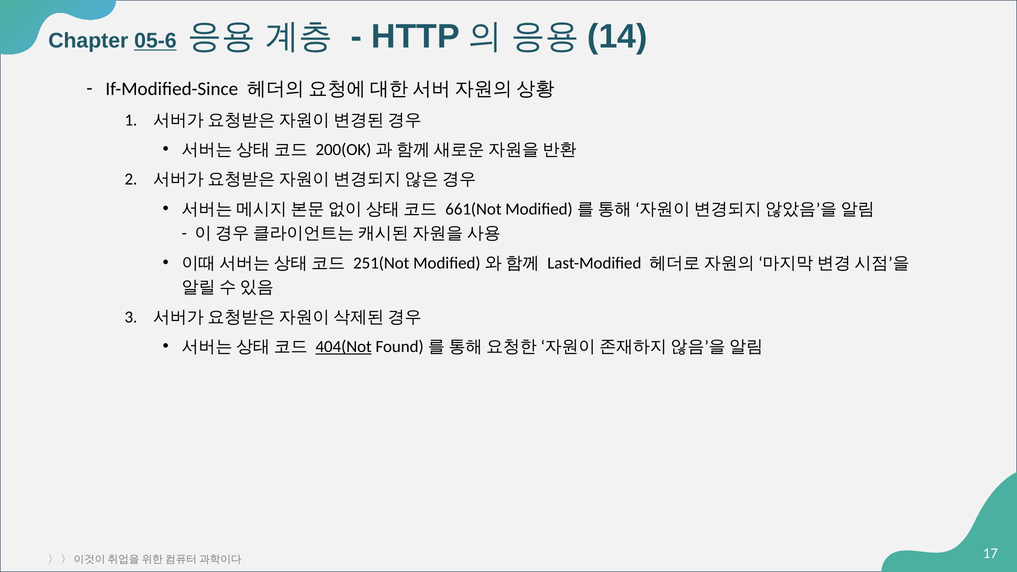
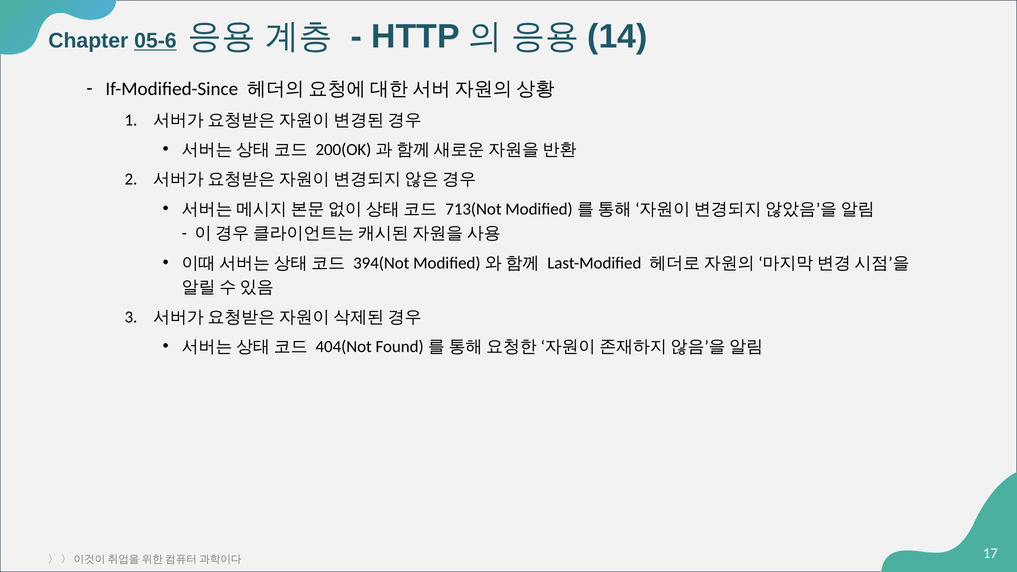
661(Not: 661(Not -> 713(Not
251(Not: 251(Not -> 394(Not
404(Not underline: present -> none
